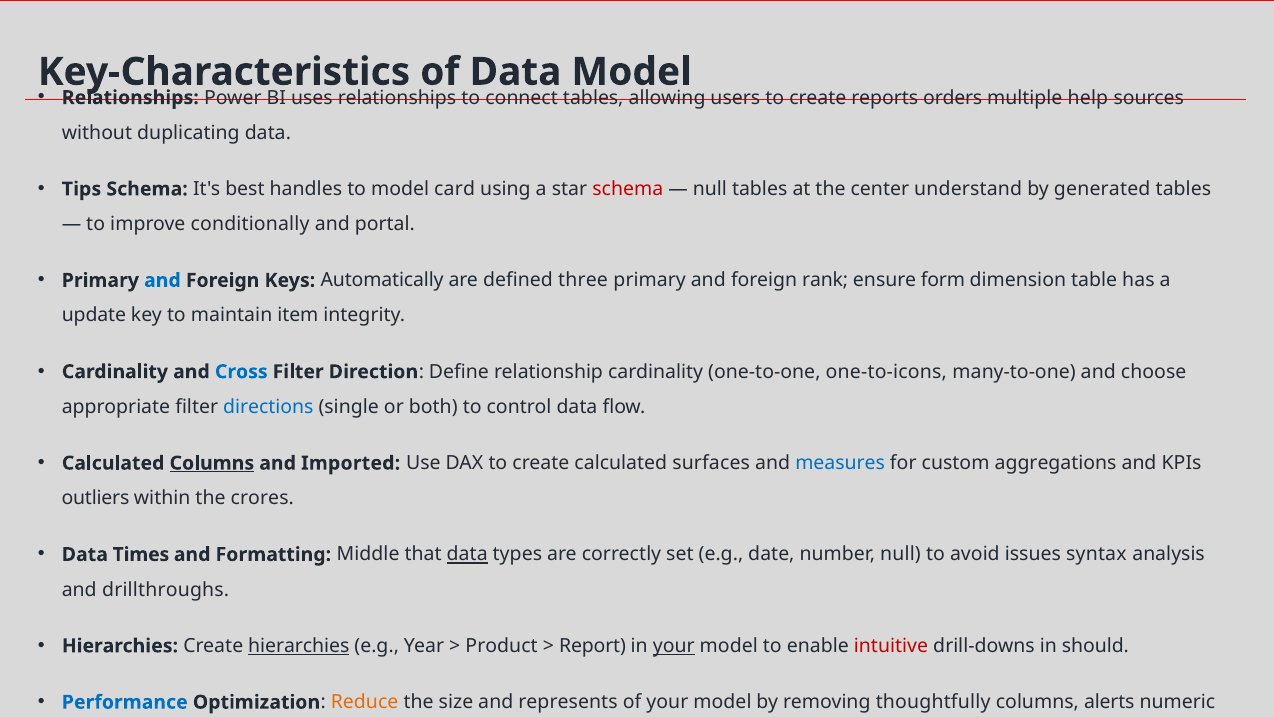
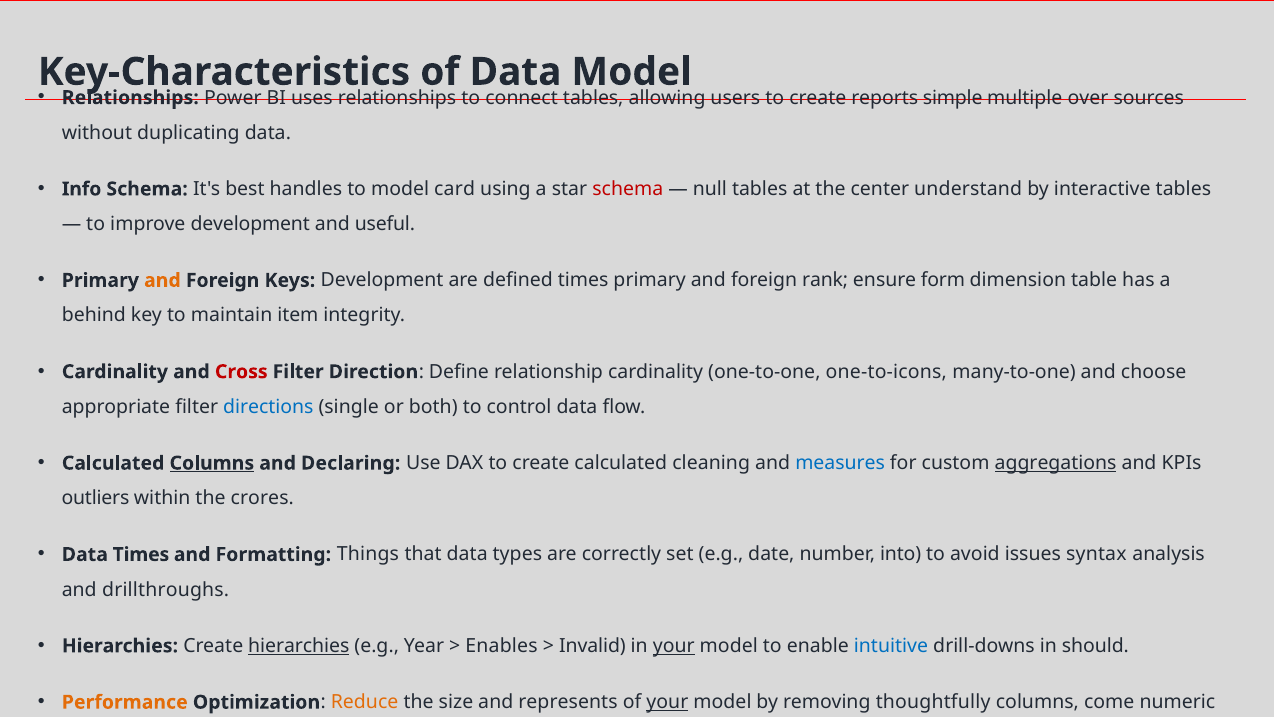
orders: orders -> simple
help: help -> over
Tips: Tips -> Info
generated: generated -> interactive
improve conditionally: conditionally -> development
portal: portal -> useful
and at (162, 280) colour: blue -> orange
Keys Automatically: Automatically -> Development
defined three: three -> times
update: update -> behind
Cross colour: blue -> red
Imported: Imported -> Declaring
surfaces: surfaces -> cleaning
aggregations underline: none -> present
Middle: Middle -> Things
data at (467, 554) underline: present -> none
number null: null -> into
Product: Product -> Enables
Report: Report -> Invalid
intuitive colour: red -> blue
Performance colour: blue -> orange
your at (667, 702) underline: none -> present
alerts: alerts -> come
